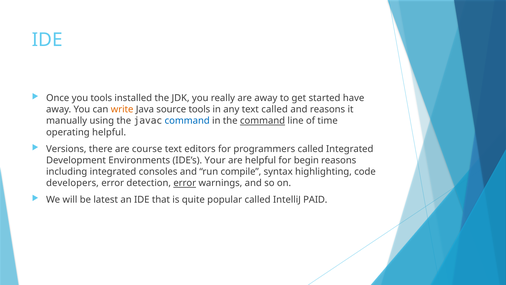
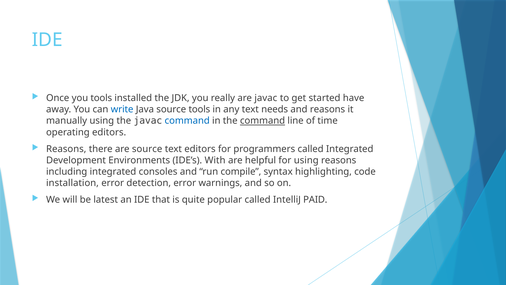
are away: away -> javac
write colour: orange -> blue
text called: called -> needs
operating helpful: helpful -> editors
Versions at (66, 149): Versions -> Reasons
are course: course -> source
Your: Your -> With
for begin: begin -> using
developers: developers -> installation
error at (185, 183) underline: present -> none
